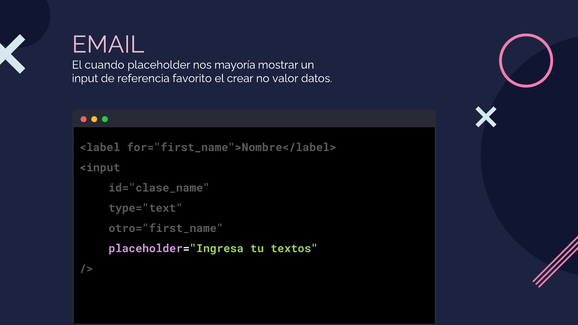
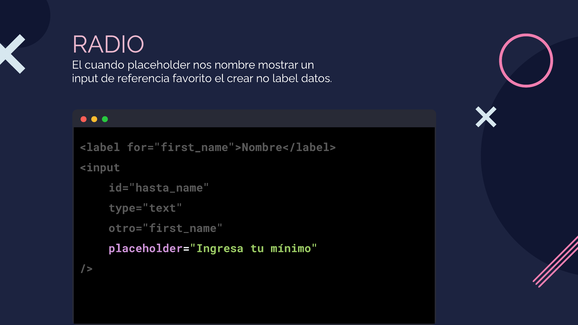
EMAIL: EMAIL -> RADIO
mayoría: mayoría -> nombre
valor: valor -> label
id="clase_name: id="clase_name -> id="hasta_name
textos: textos -> mínimo
